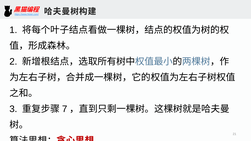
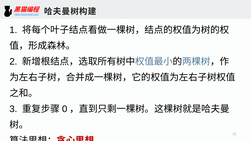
7: 7 -> 0
